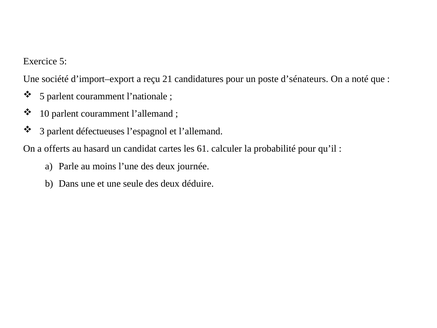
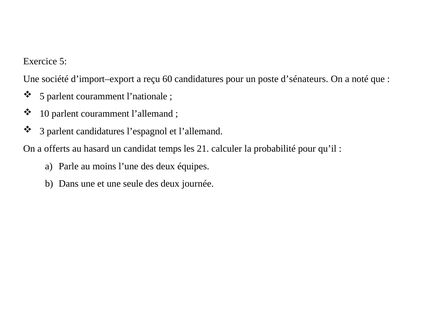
21: 21 -> 60
parlent défectueuses: défectueuses -> candidatures
cartes: cartes -> temps
61: 61 -> 21
journée: journée -> équipes
déduire: déduire -> journée
